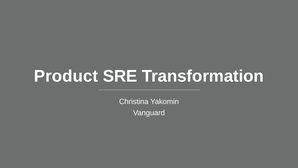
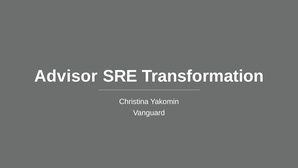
Product: Product -> Advisor
